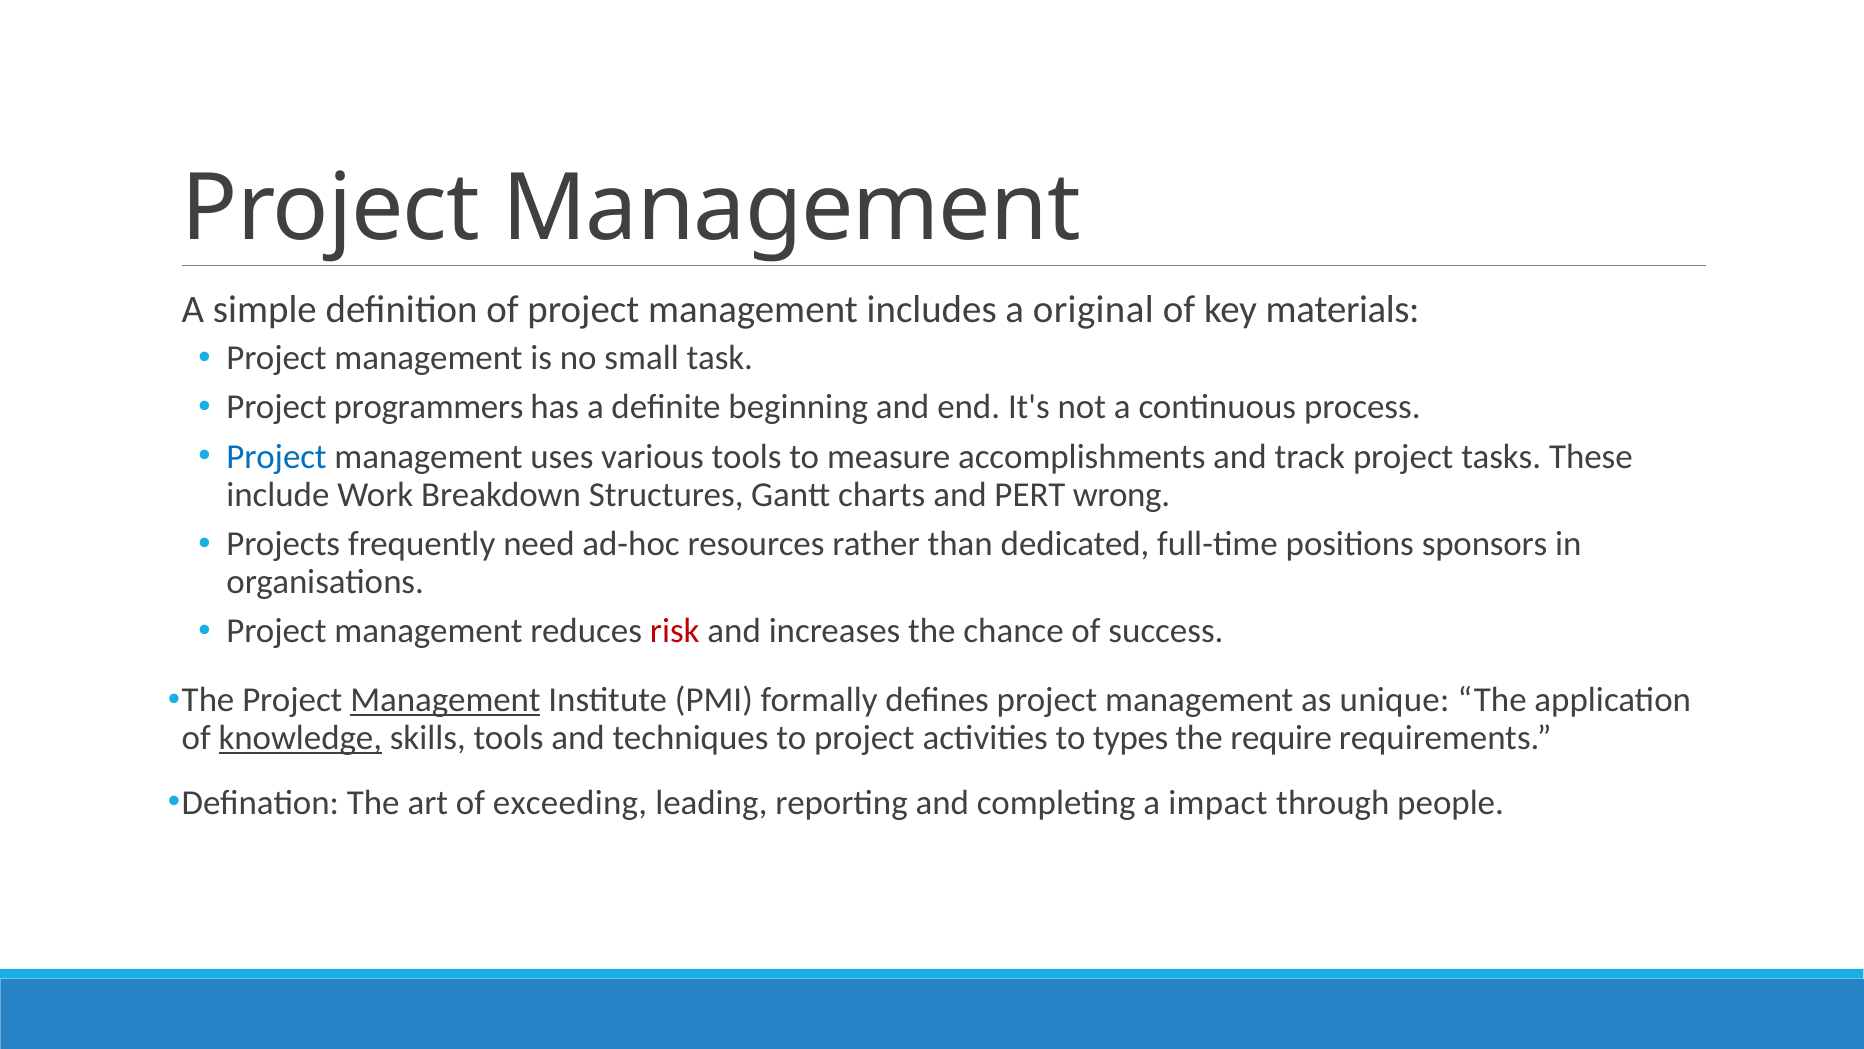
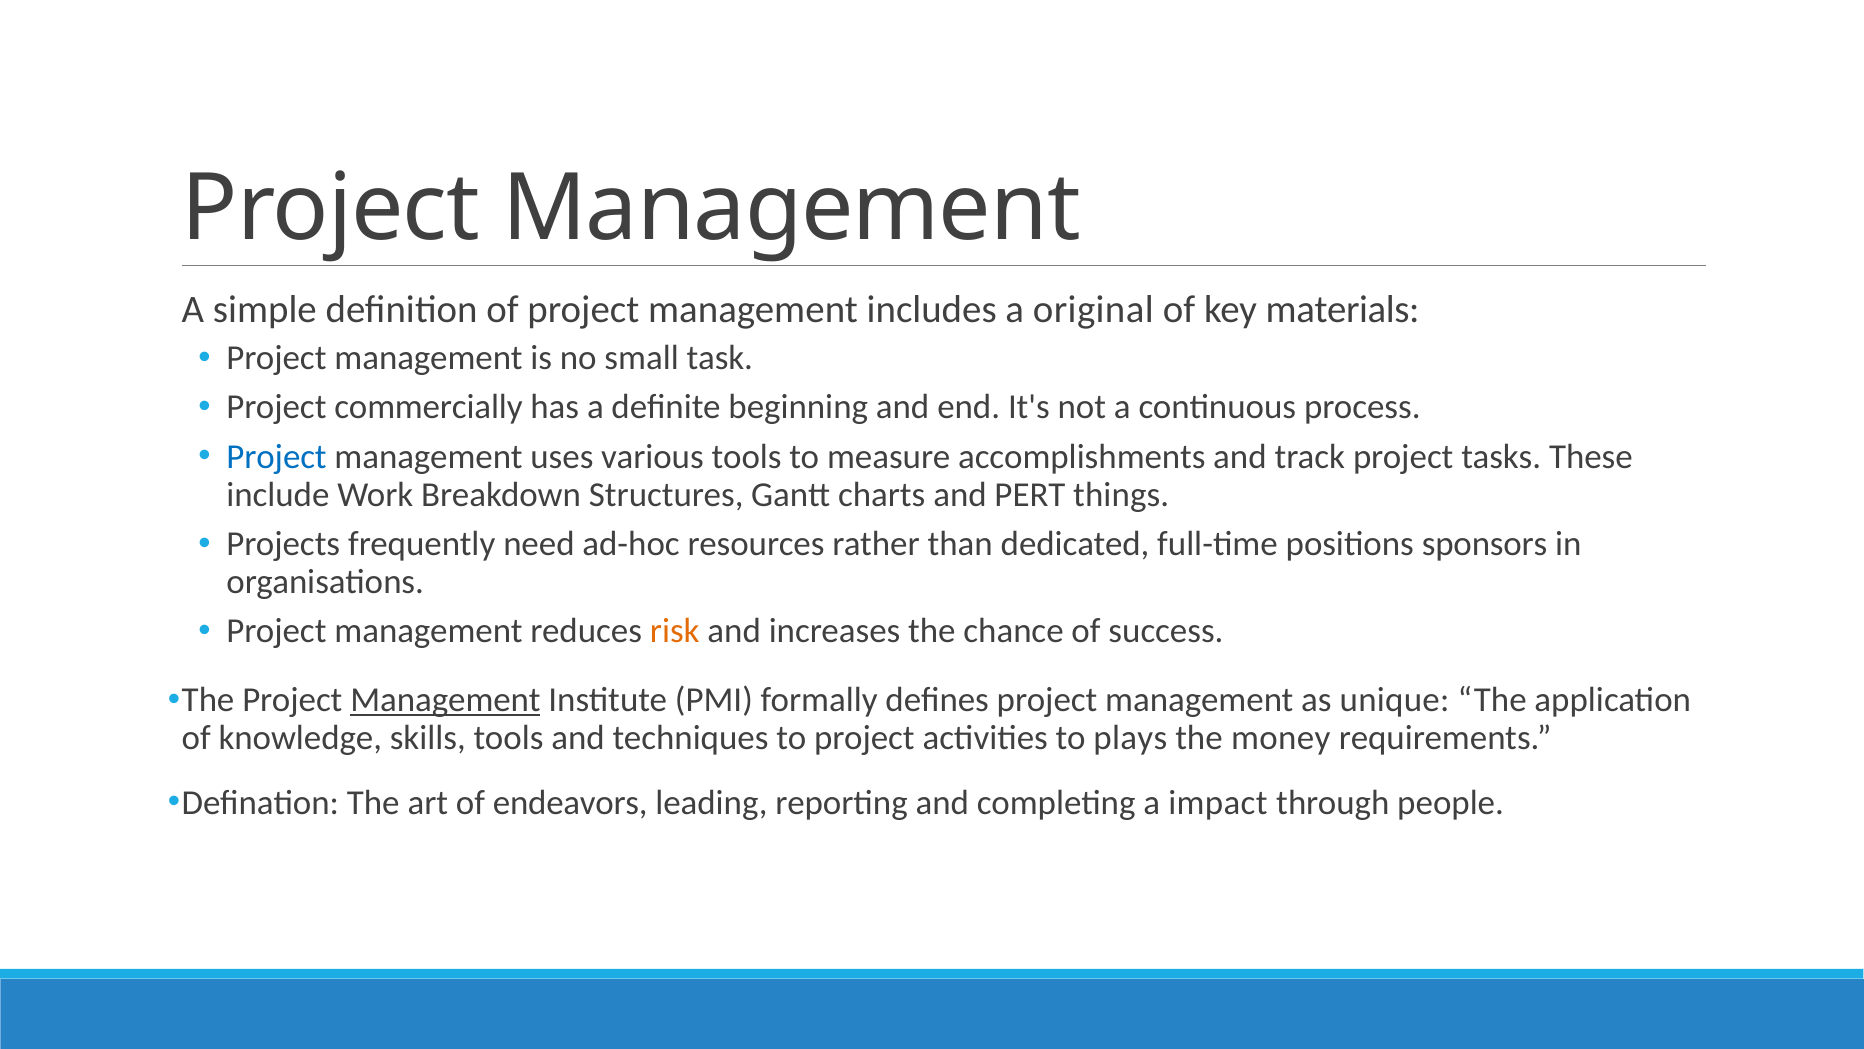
programmers: programmers -> commercially
wrong: wrong -> things
risk colour: red -> orange
knowledge underline: present -> none
types: types -> plays
require: require -> money
exceeding: exceeding -> endeavors
